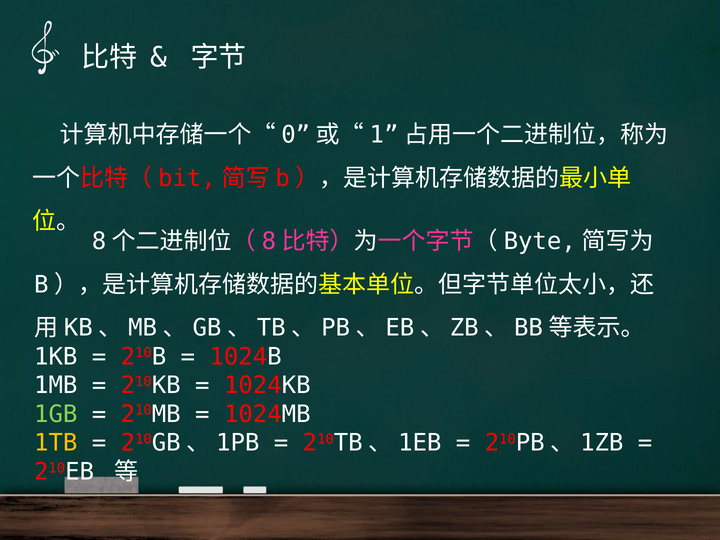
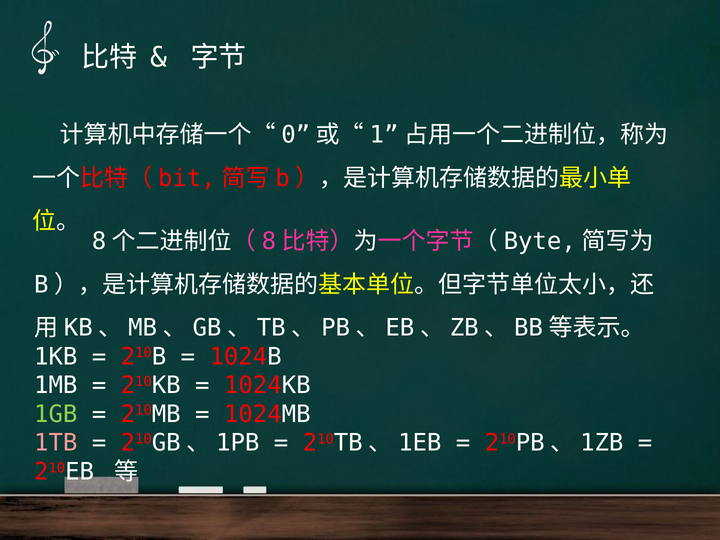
1TB colour: yellow -> pink
